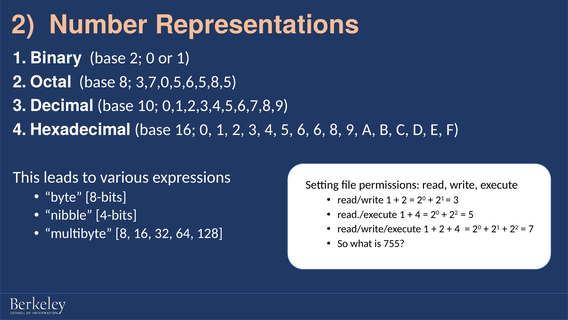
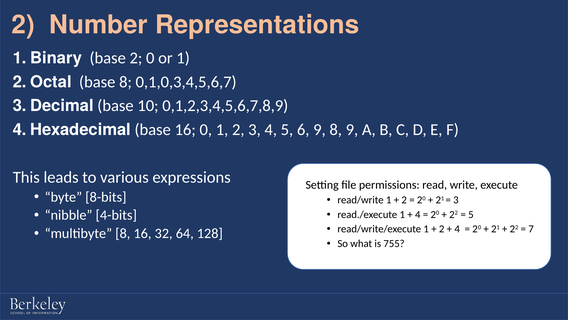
3,7,0,5,6,5,8,5: 3,7,0,5,6,5,8,5 -> 0,1,0,3,4,5,6,7
6 6: 6 -> 9
